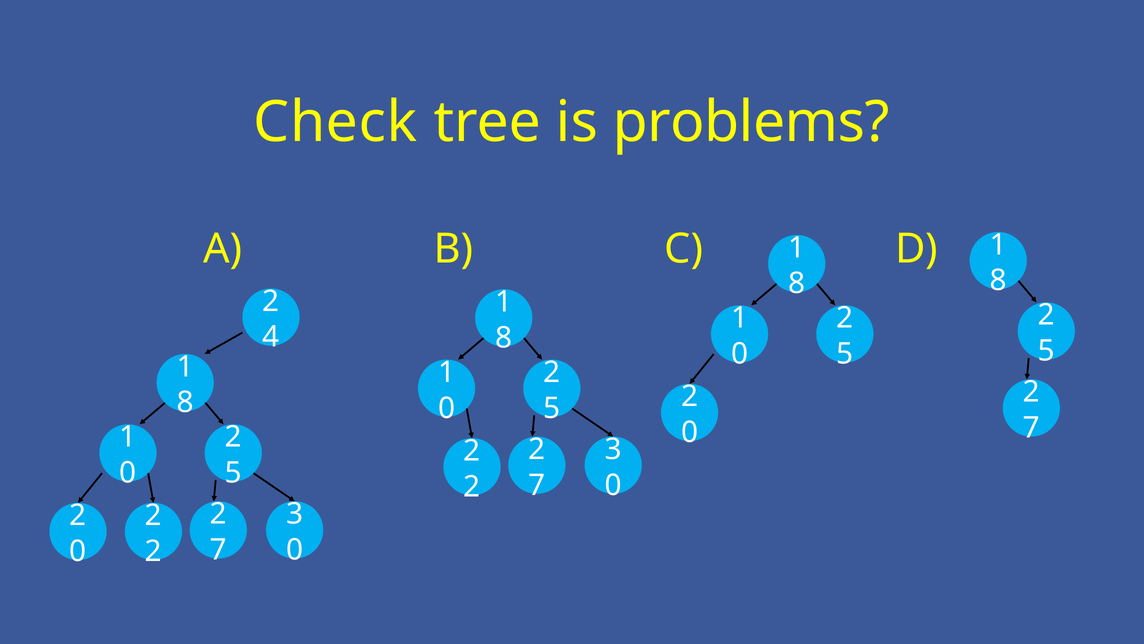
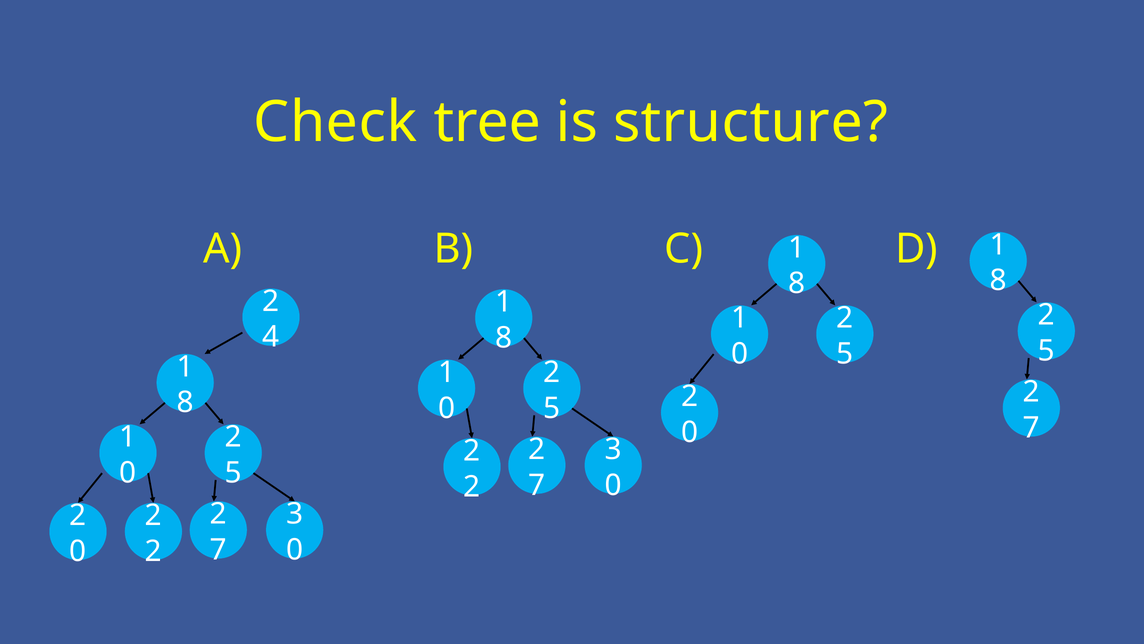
problems: problems -> structure
